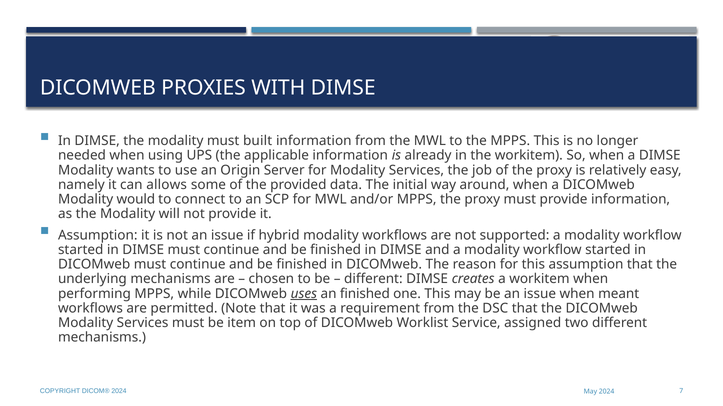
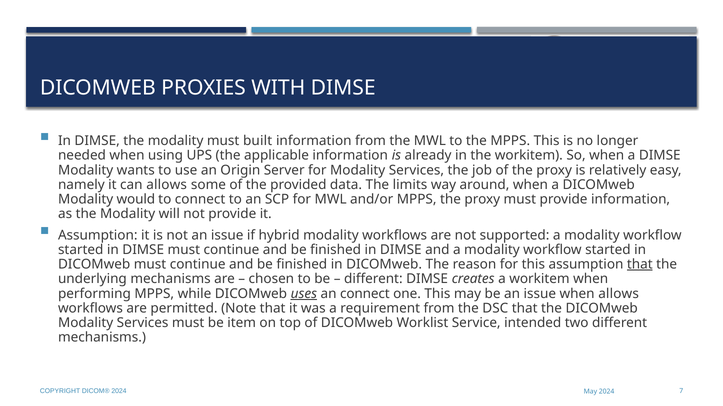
initial: initial -> limits
that at (640, 265) underline: none -> present
an finished: finished -> connect
when meant: meant -> allows
assigned: assigned -> intended
